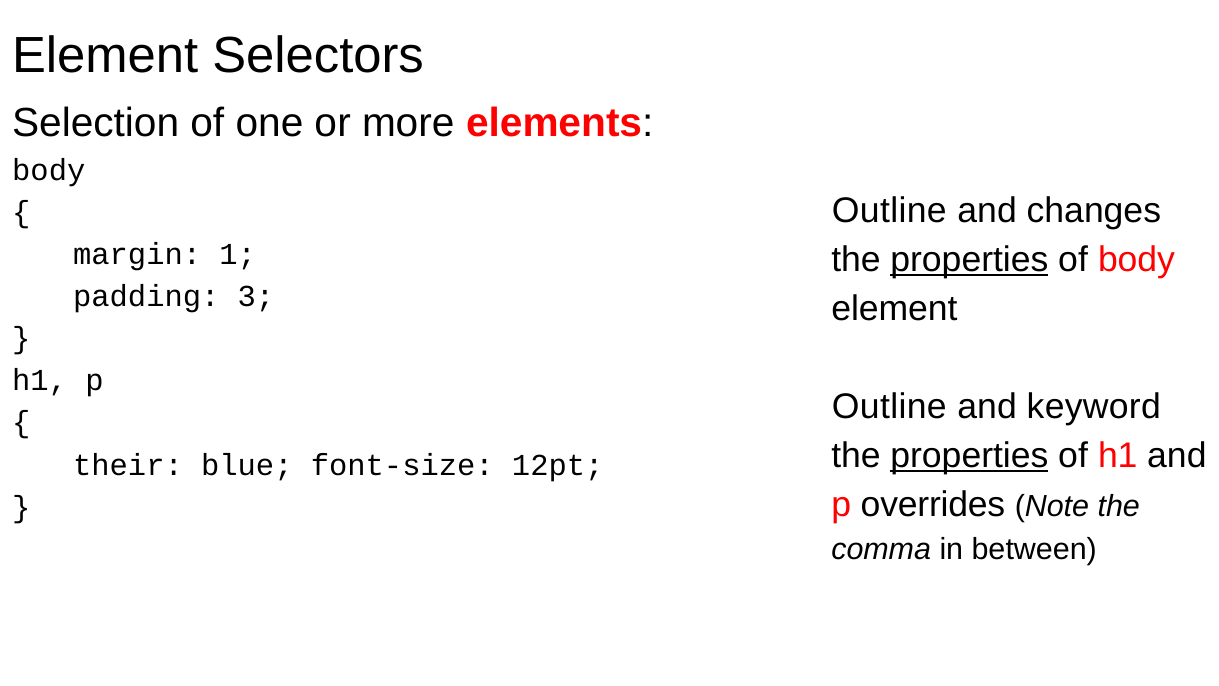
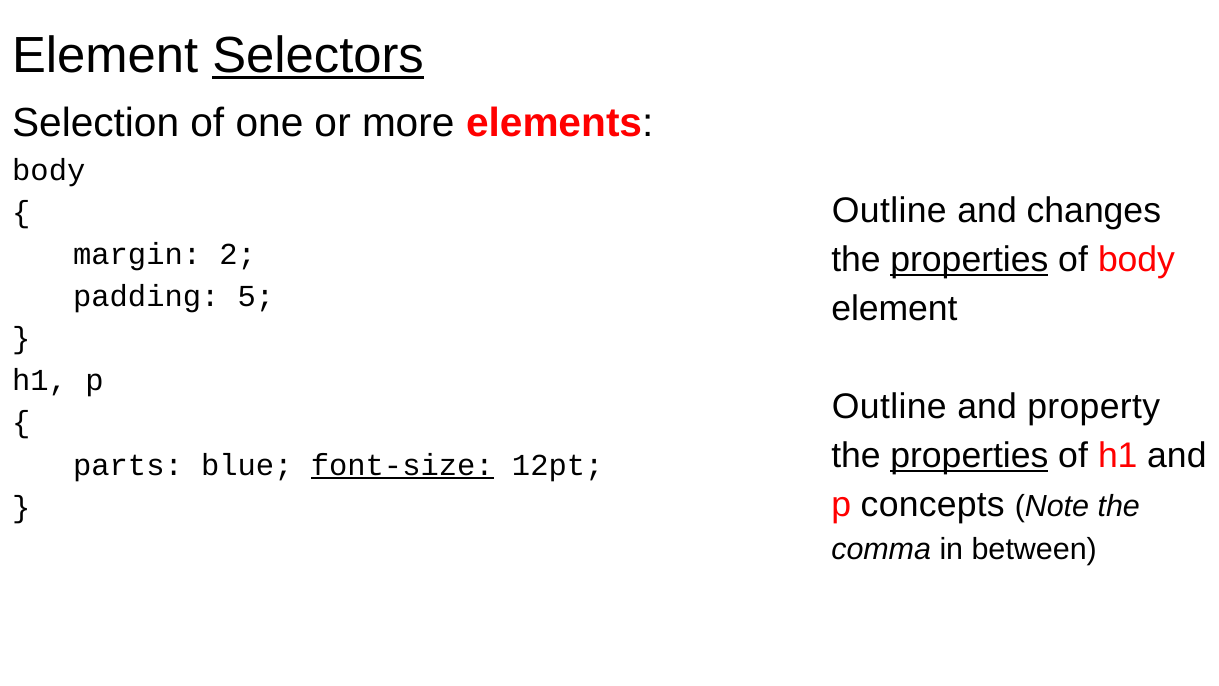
Selectors underline: none -> present
1: 1 -> 2
3: 3 -> 5
keyword: keyword -> property
their: their -> parts
font-size underline: none -> present
overrides: overrides -> concepts
